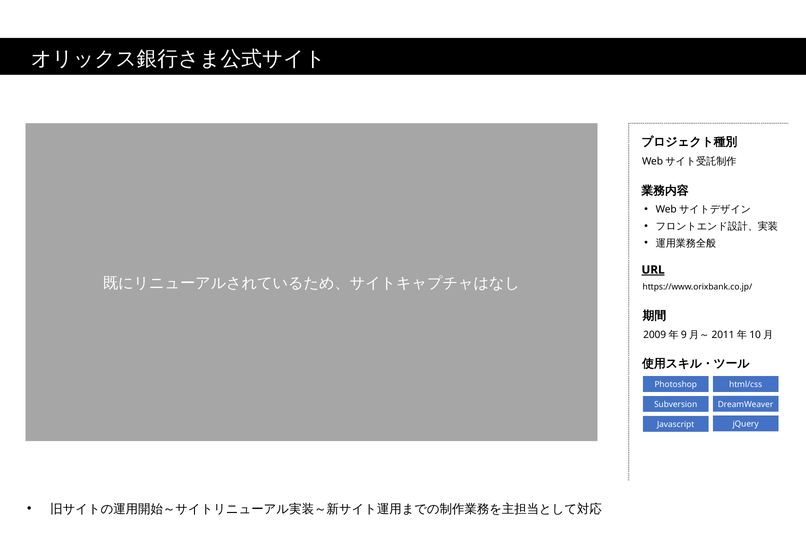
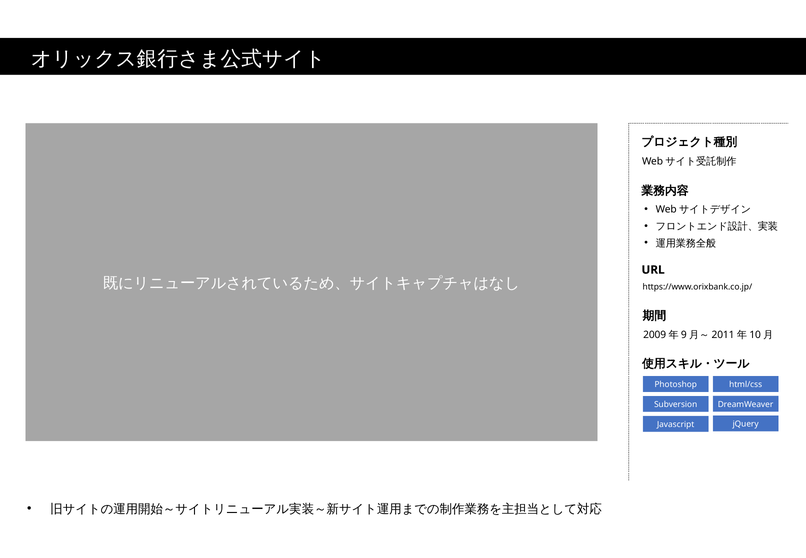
URL underline: present -> none
